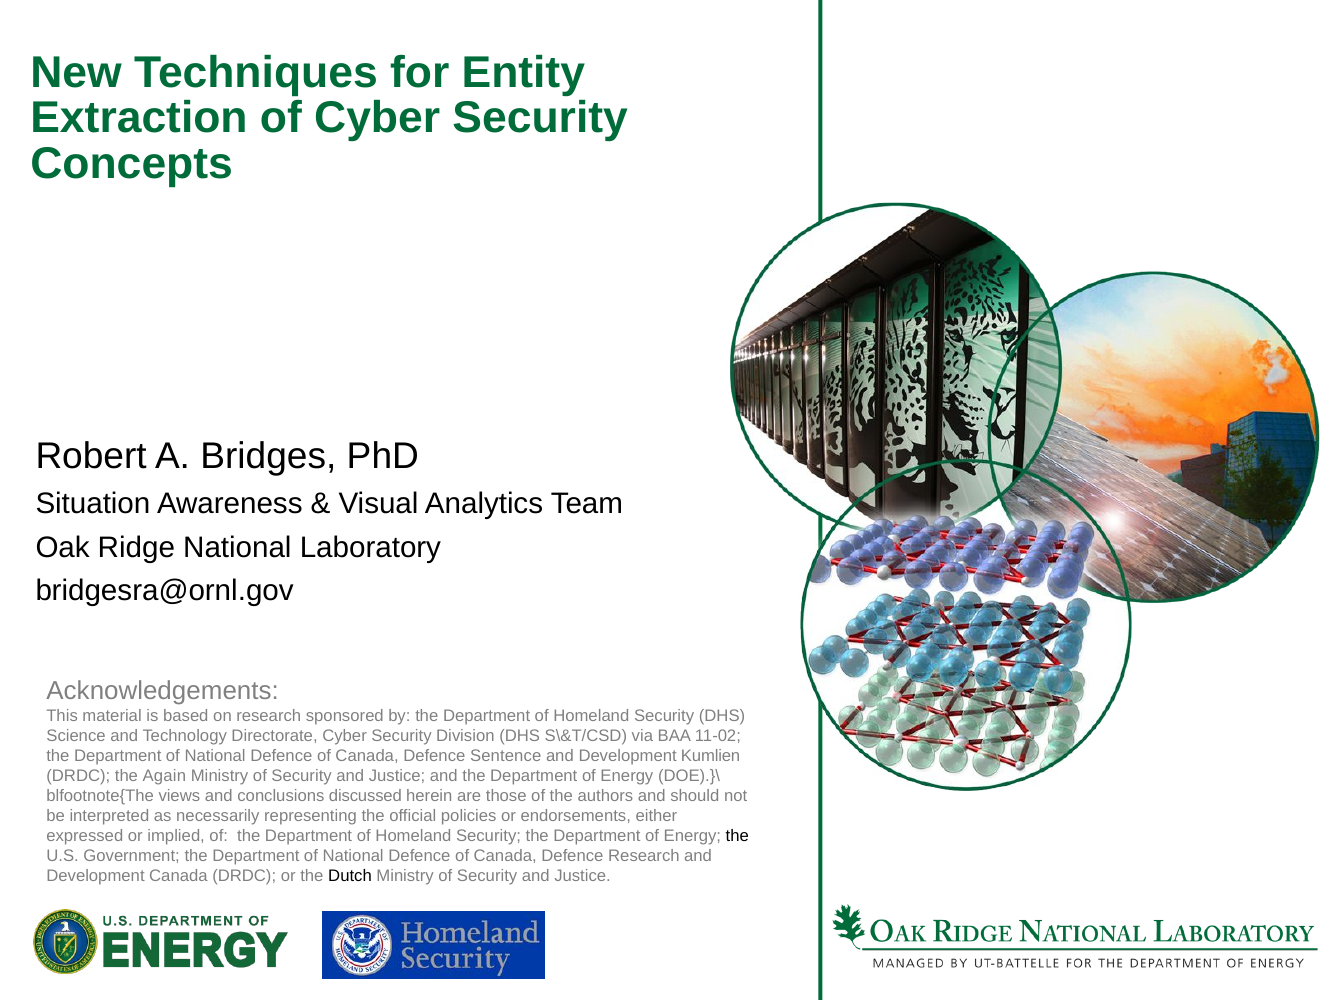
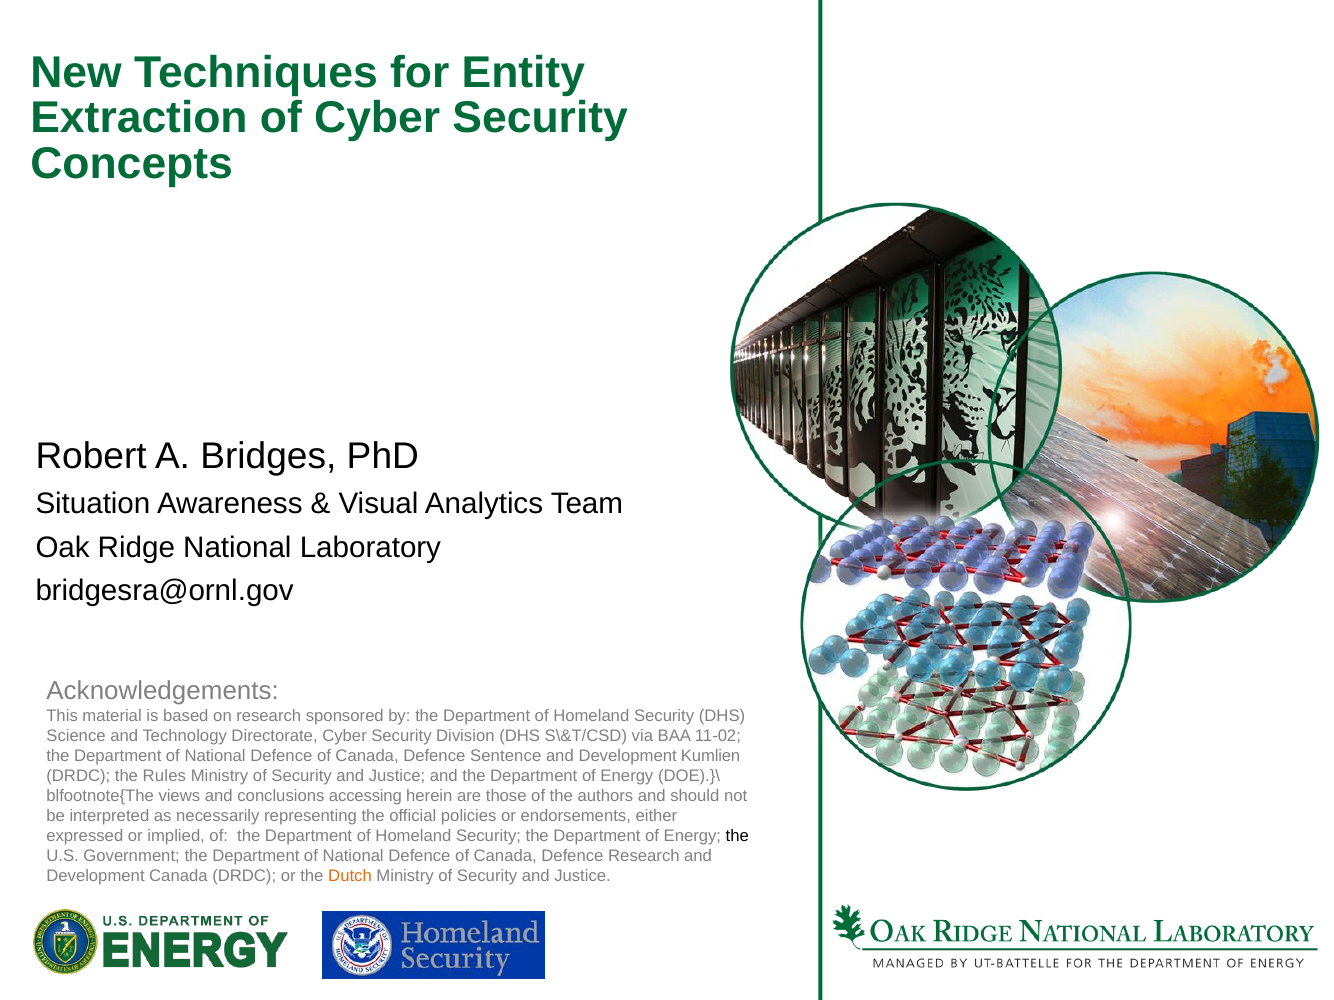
Again: Again -> Rules
discussed: discussed -> accessing
Dutch colour: black -> orange
